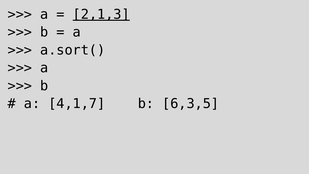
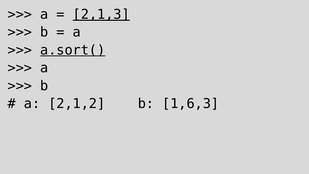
a.sort( underline: none -> present
4,1,7: 4,1,7 -> 2,1,2
6,3,5: 6,3,5 -> 1,6,3
